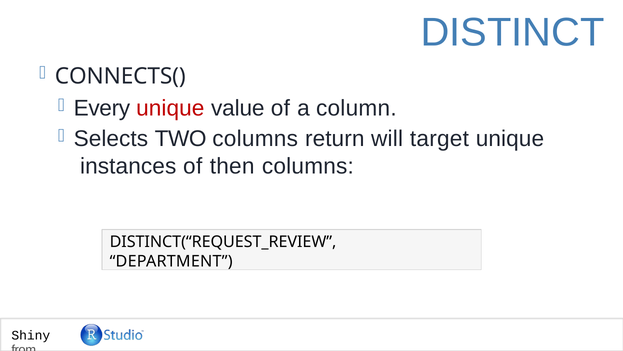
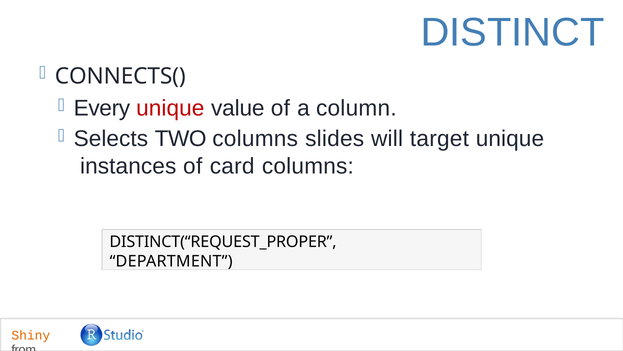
return: return -> slides
then: then -> card
DISTINCT(“REQUEST_REVIEW: DISTINCT(“REQUEST_REVIEW -> DISTINCT(“REQUEST_PROPER
Shiny colour: black -> orange
